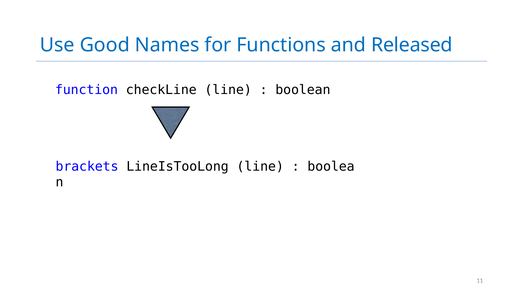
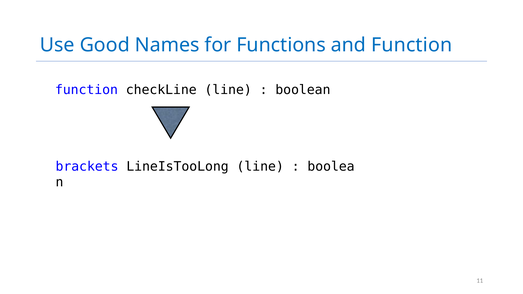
and Released: Released -> Function
